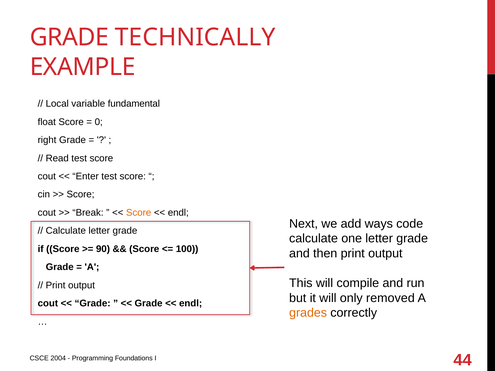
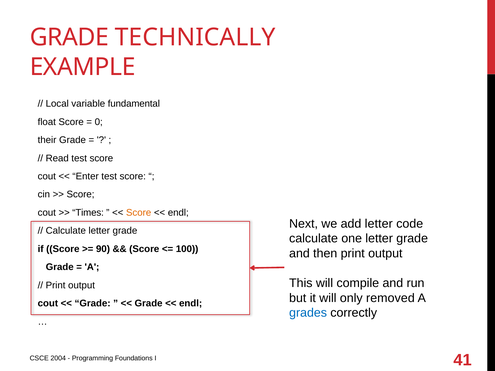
right: right -> their
Break: Break -> Times
add ways: ways -> letter
grades colour: orange -> blue
44: 44 -> 41
